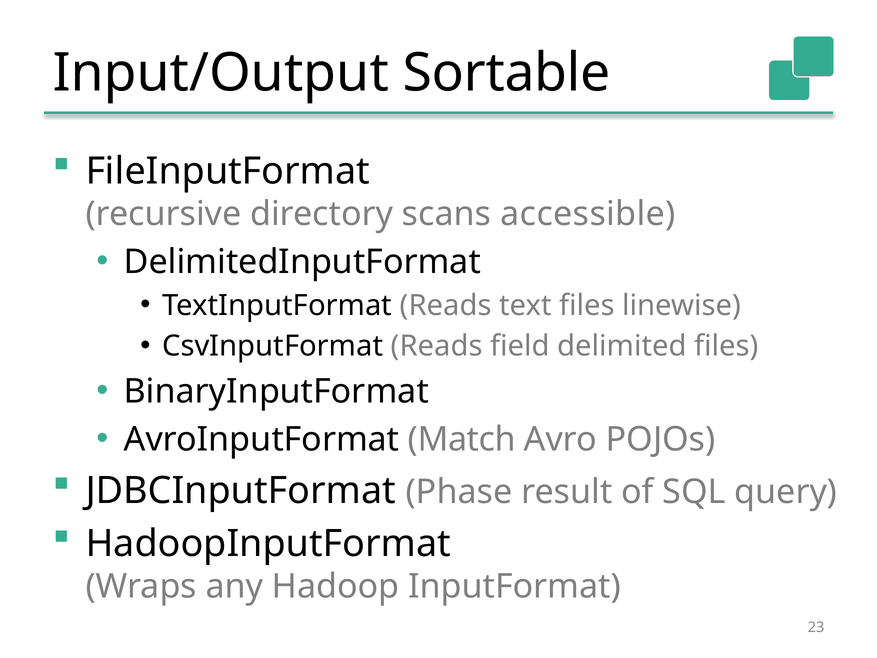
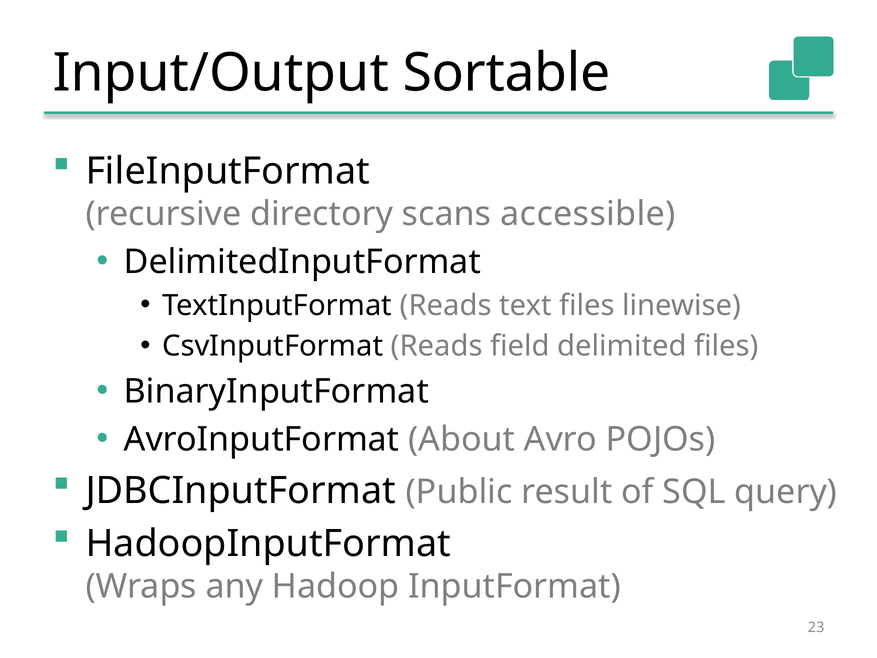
Match: Match -> About
Phase: Phase -> Public
